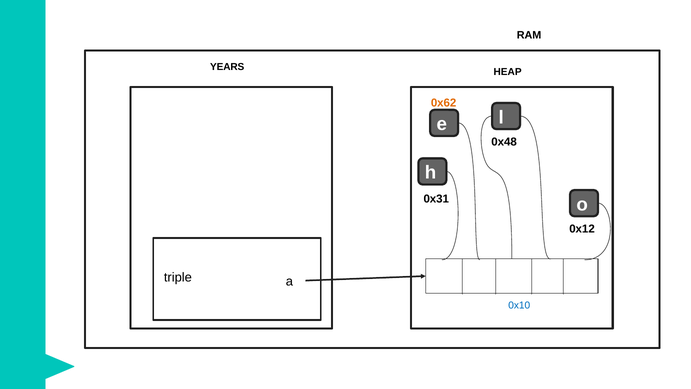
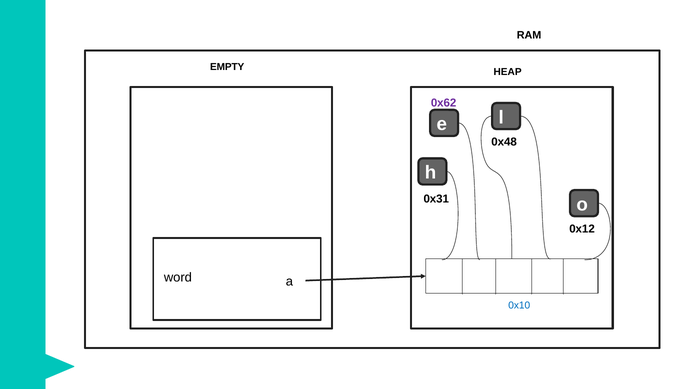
YEARS: YEARS -> EMPTY
0x62 colour: orange -> purple
triple: triple -> word
